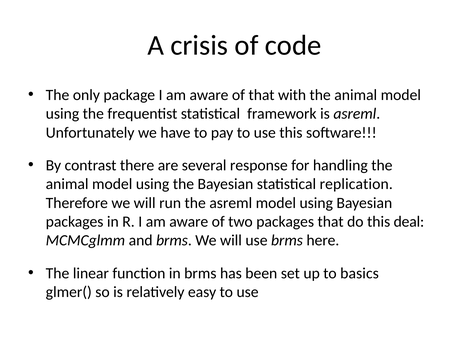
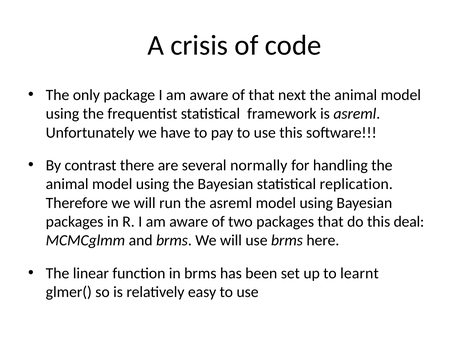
with: with -> next
response: response -> normally
basics: basics -> learnt
